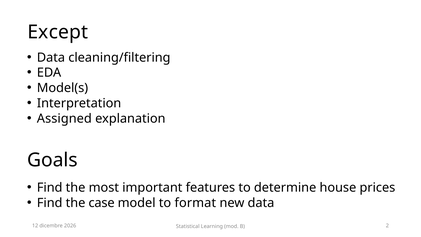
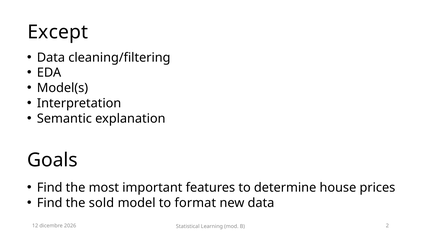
Assigned: Assigned -> Semantic
case: case -> sold
